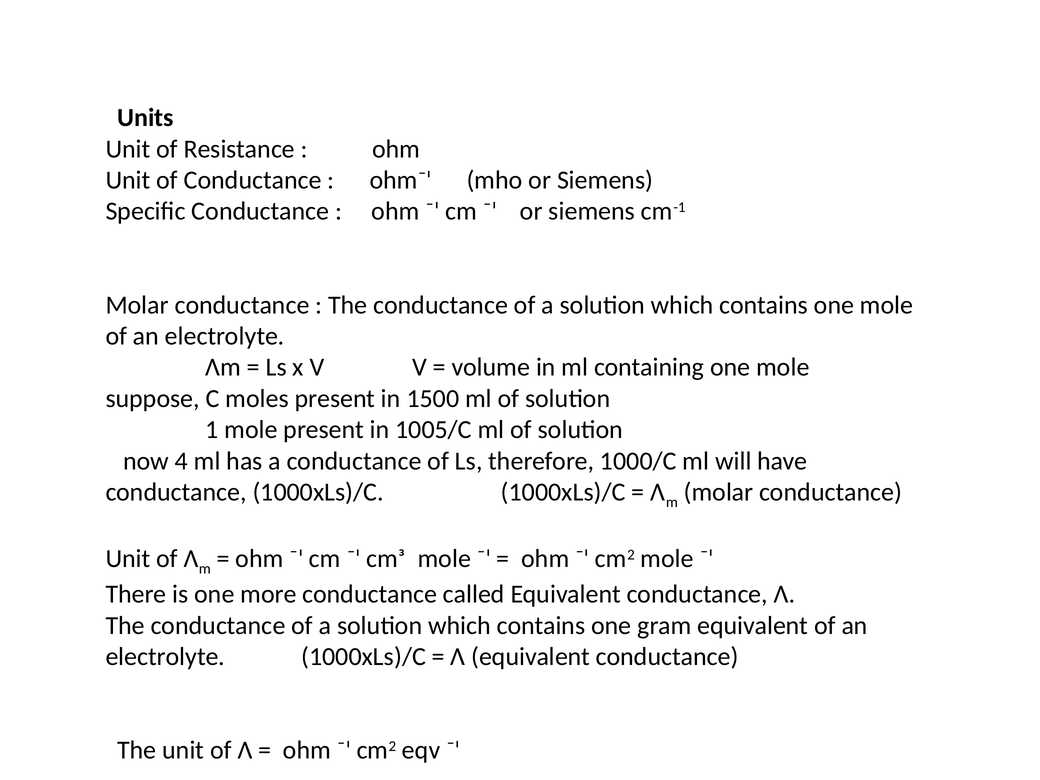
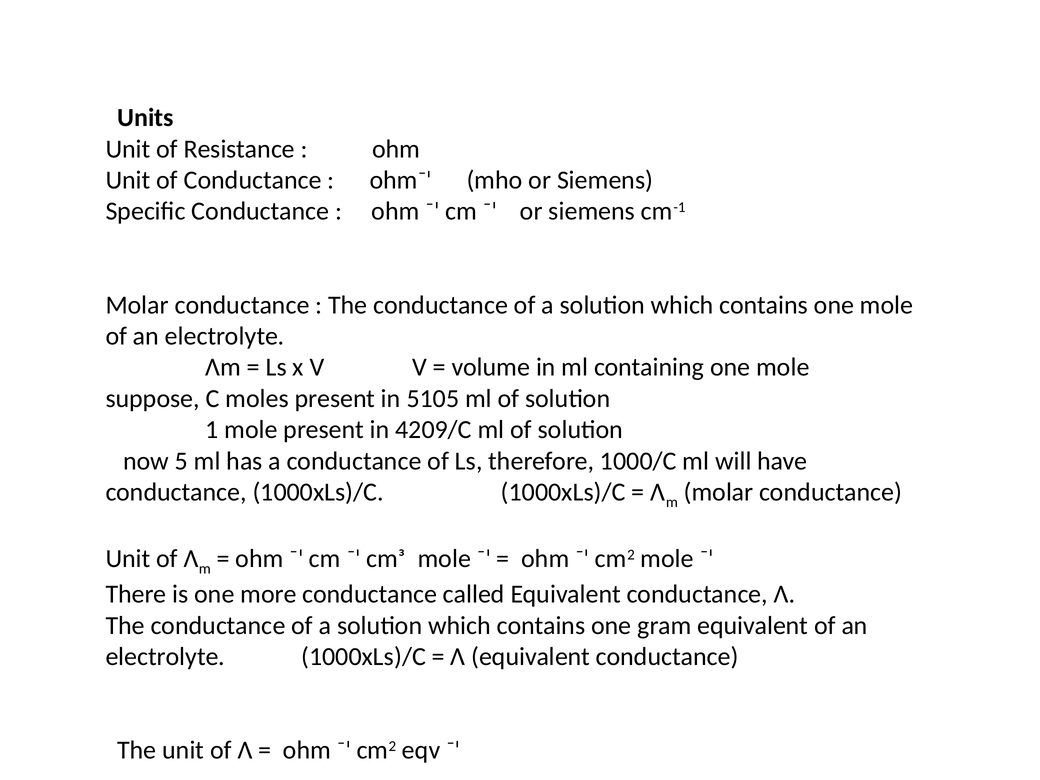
1500: 1500 -> 5105
1005/C: 1005/C -> 4209/C
4: 4 -> 5
